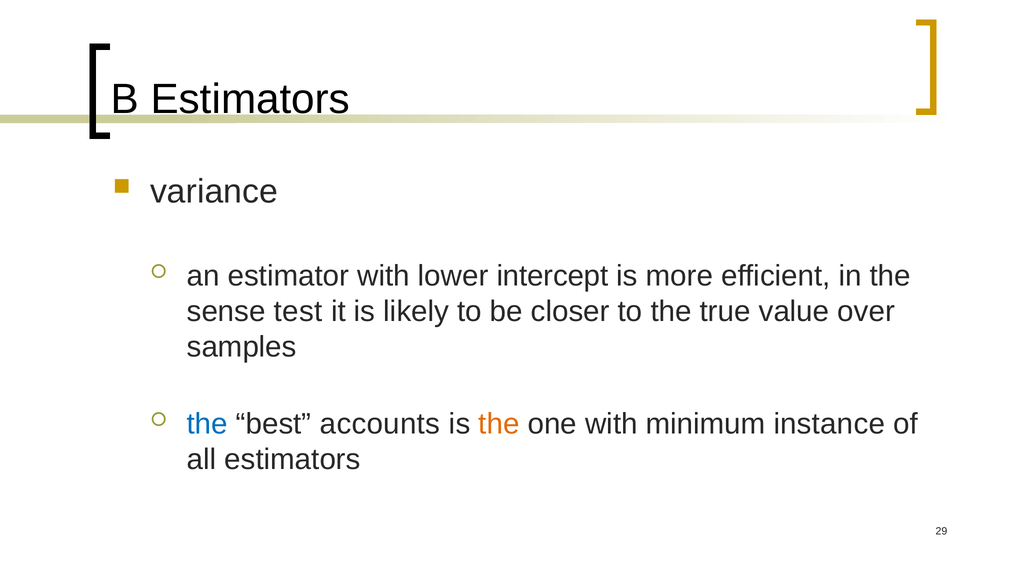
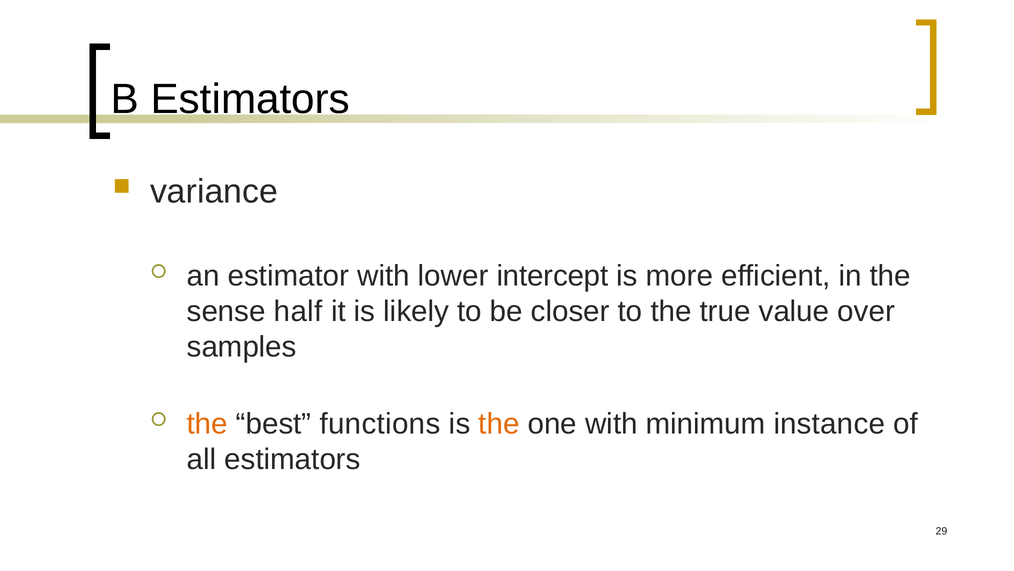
test: test -> half
the at (207, 423) colour: blue -> orange
accounts: accounts -> functions
